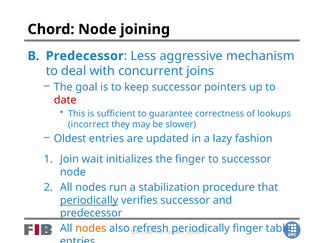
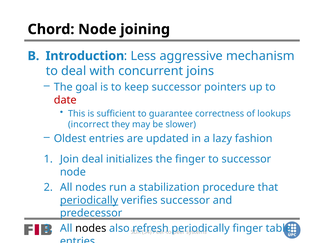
Predecessor at (85, 56): Predecessor -> Introduction
Join wait: wait -> deal
nodes at (91, 228) colour: orange -> black
